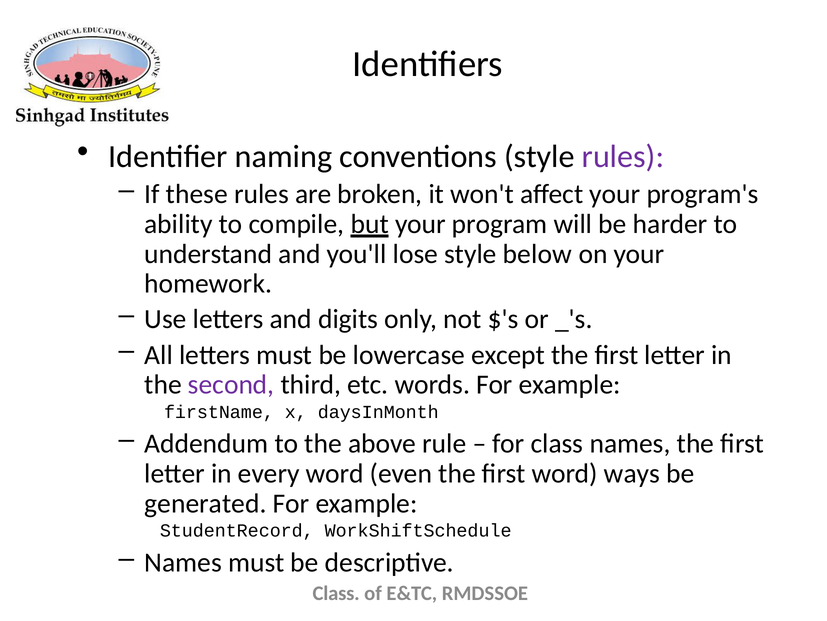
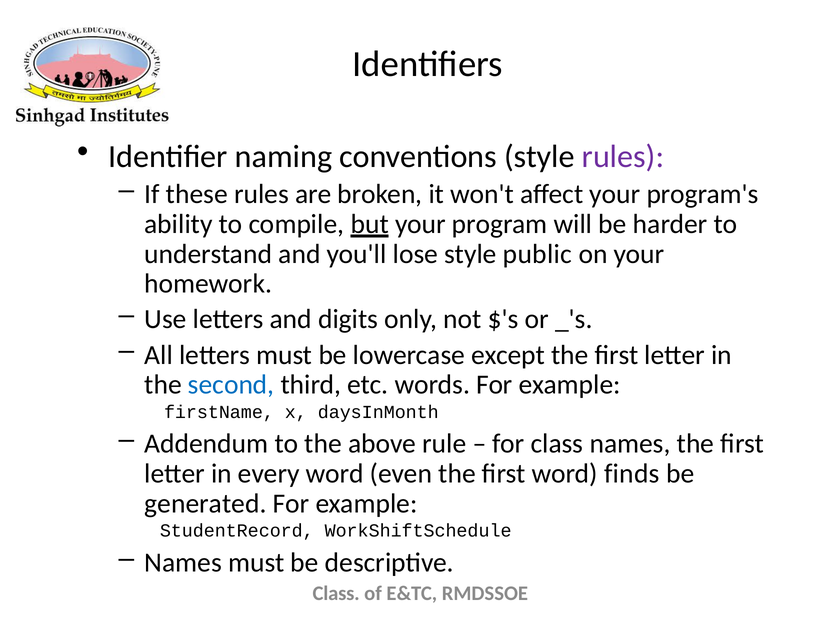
below: below -> public
second colour: purple -> blue
ways: ways -> finds
